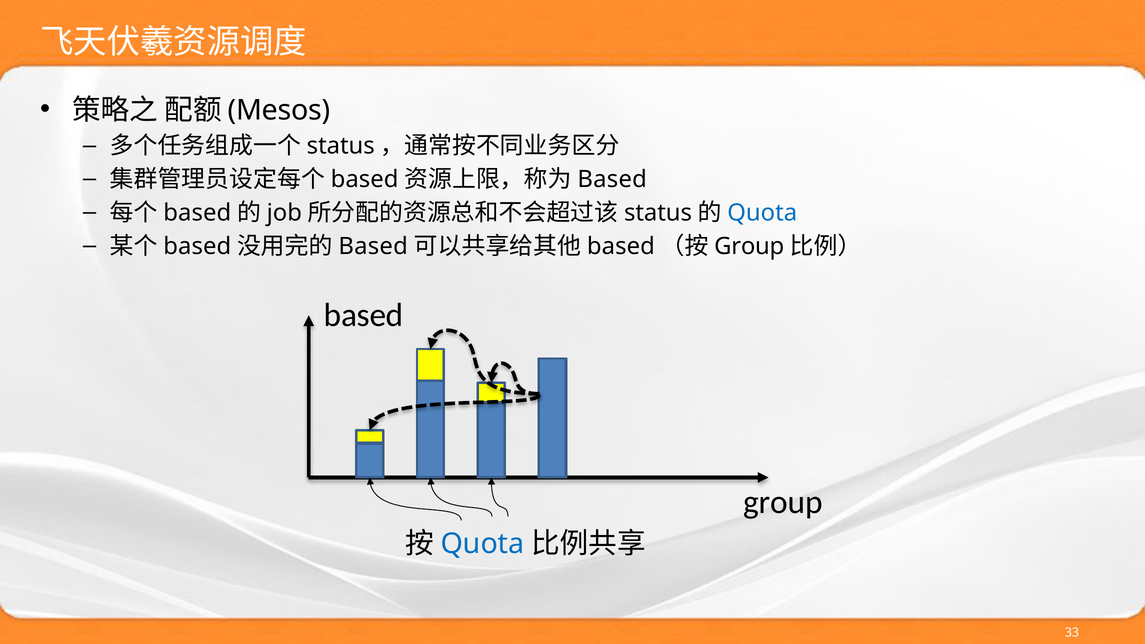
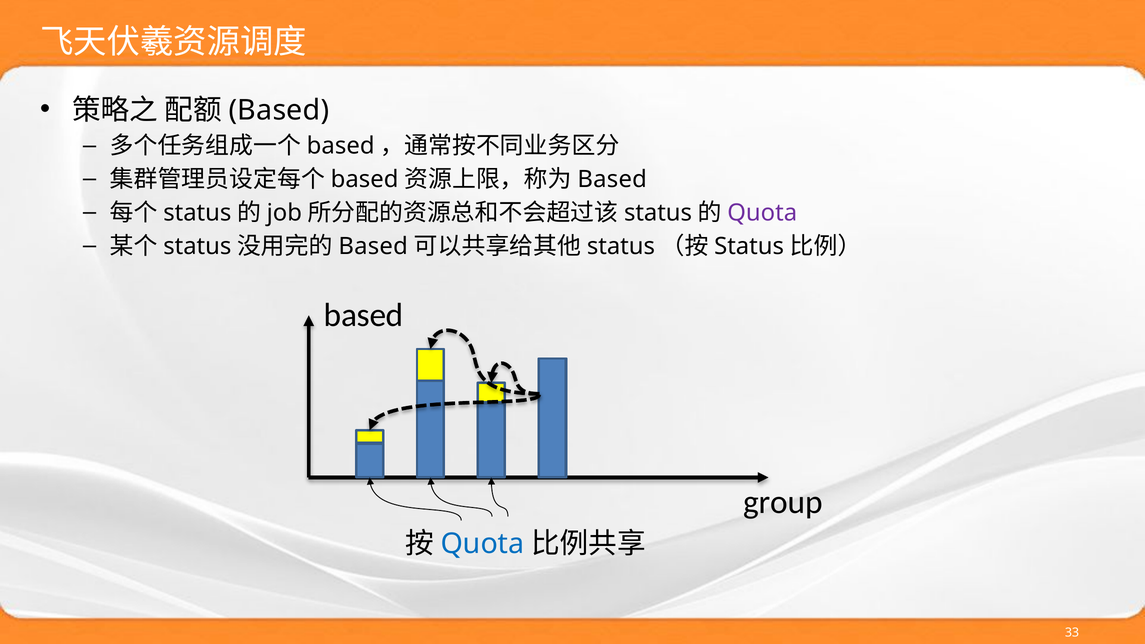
Mesos at (279, 110): Mesos -> Based
status at (341, 146): status -> based
based at (197, 213): based -> status
Quota at (762, 213) colour: blue -> purple
based at (197, 246): based -> status
based at (621, 246): based -> status
Group at (749, 246): Group -> Status
